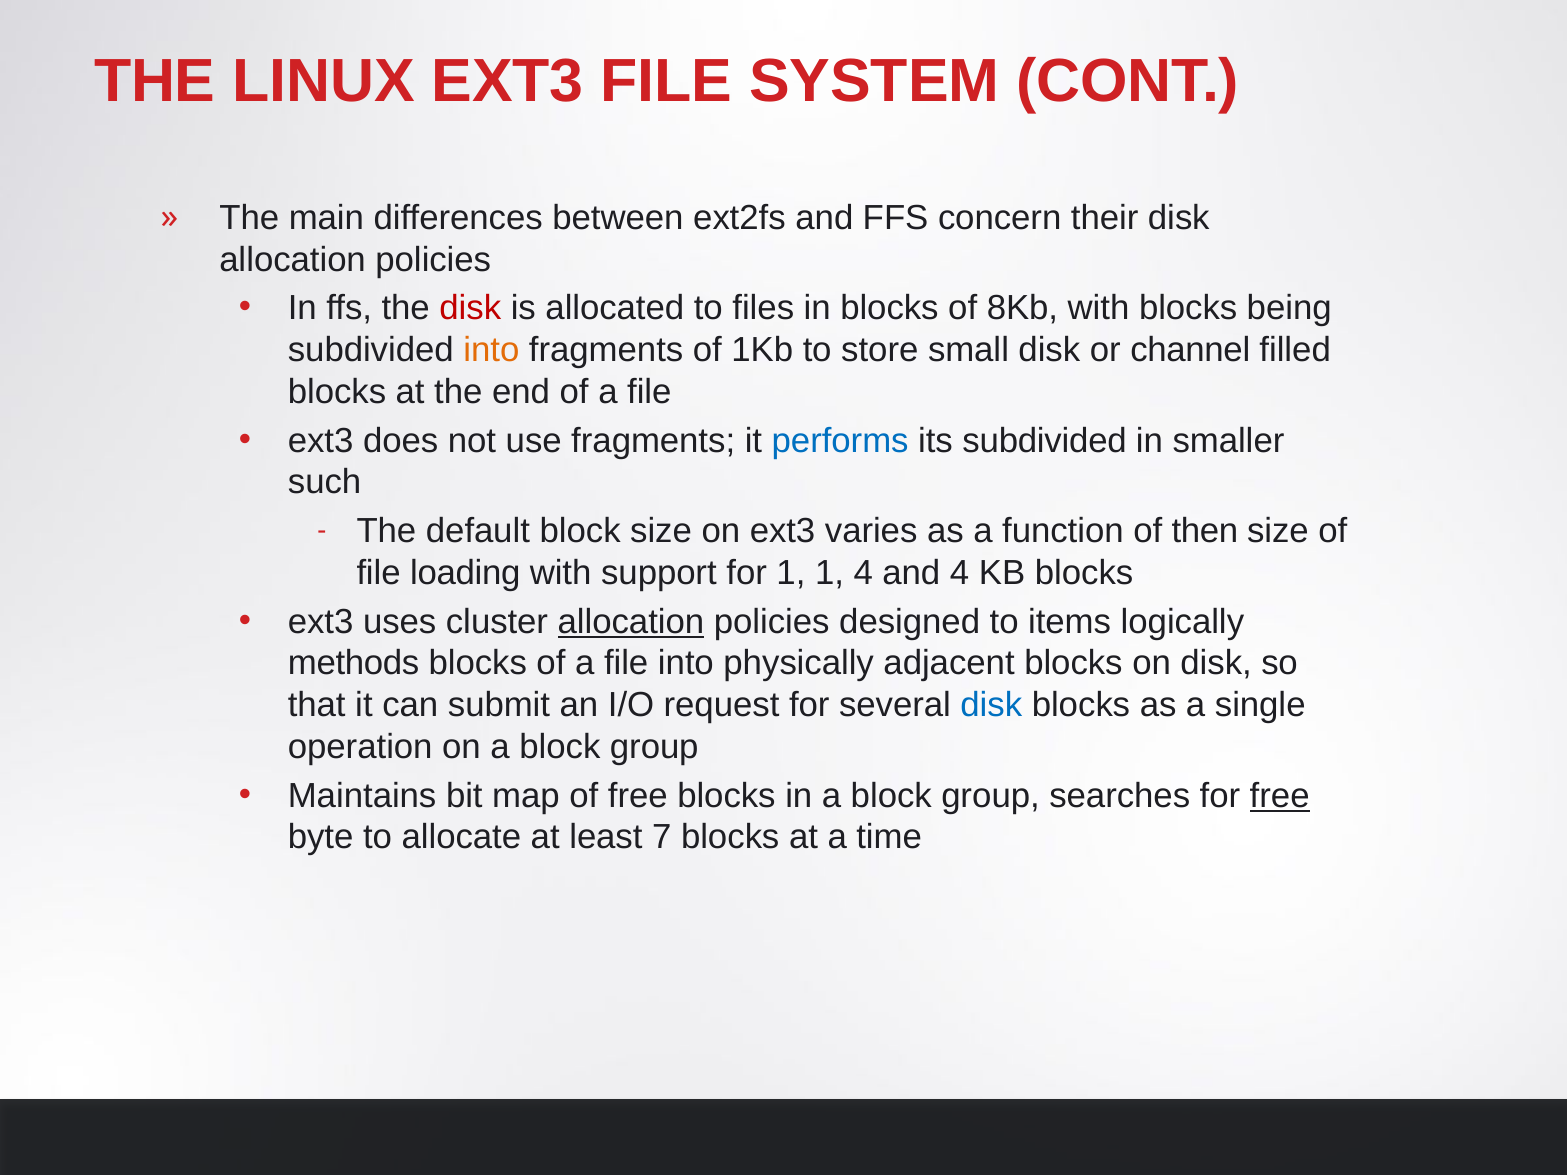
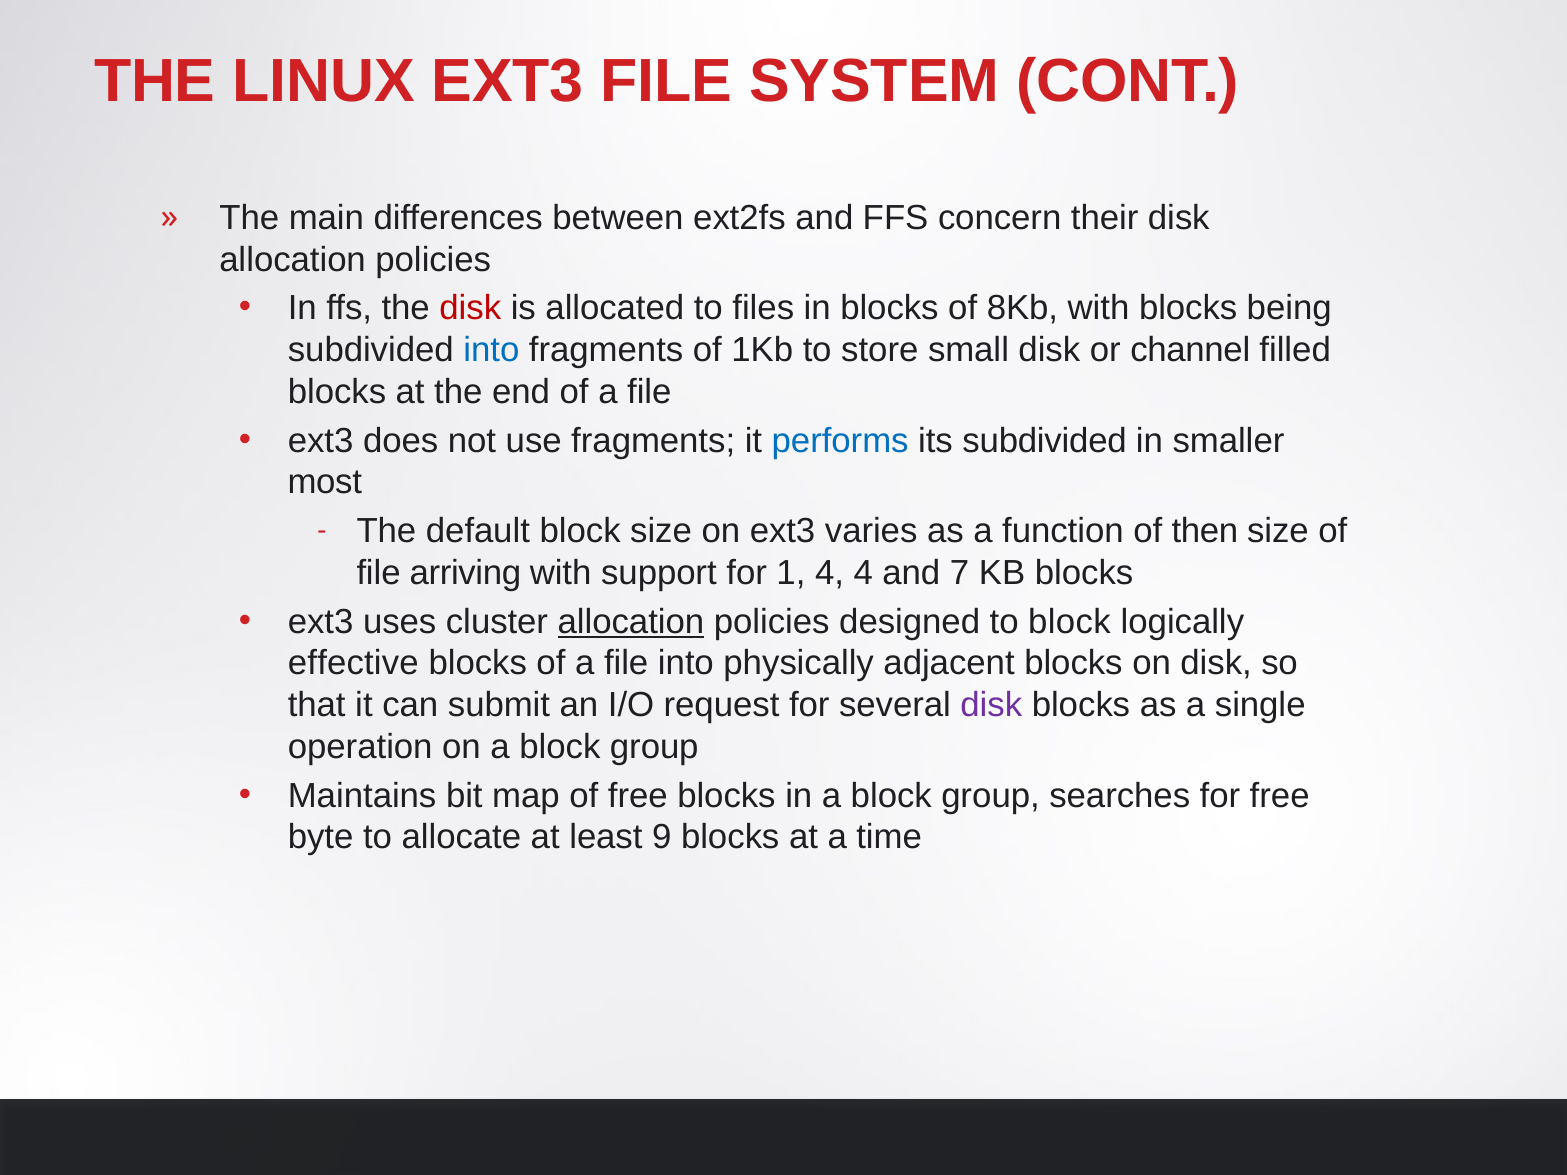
into at (491, 350) colour: orange -> blue
such: such -> most
loading: loading -> arriving
1 1: 1 -> 4
and 4: 4 -> 7
to items: items -> block
methods: methods -> effective
disk at (991, 705) colour: blue -> purple
free at (1280, 796) underline: present -> none
7: 7 -> 9
